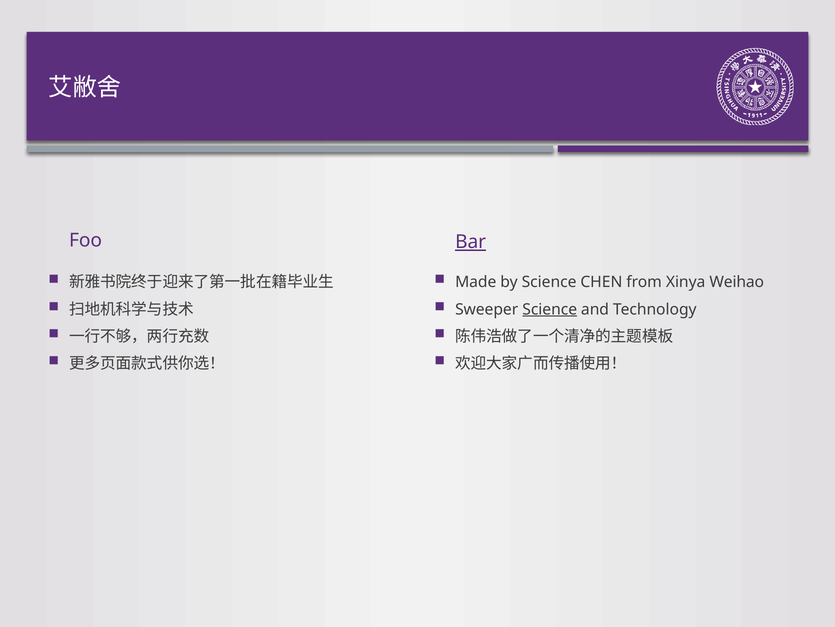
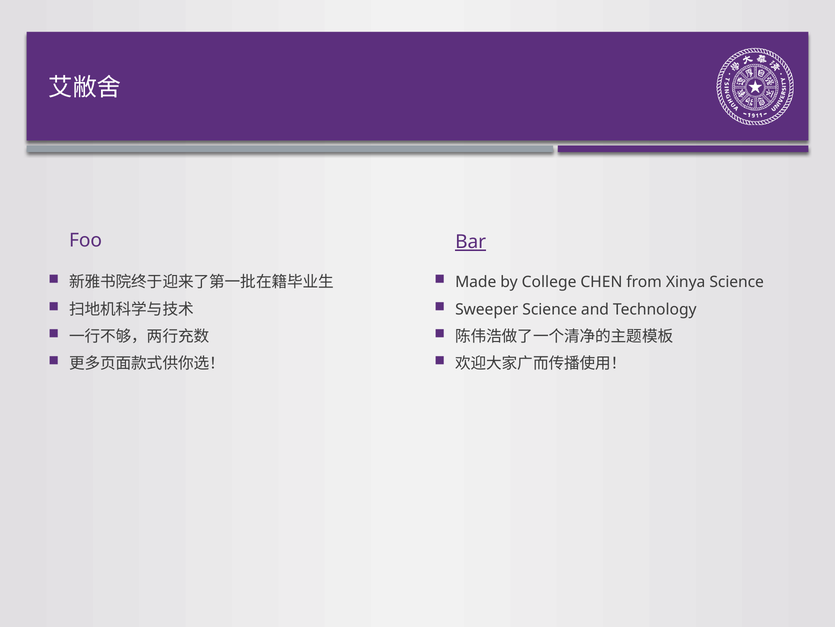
by Science: Science -> College
Xinya Weihao: Weihao -> Science
Science at (550, 309) underline: present -> none
